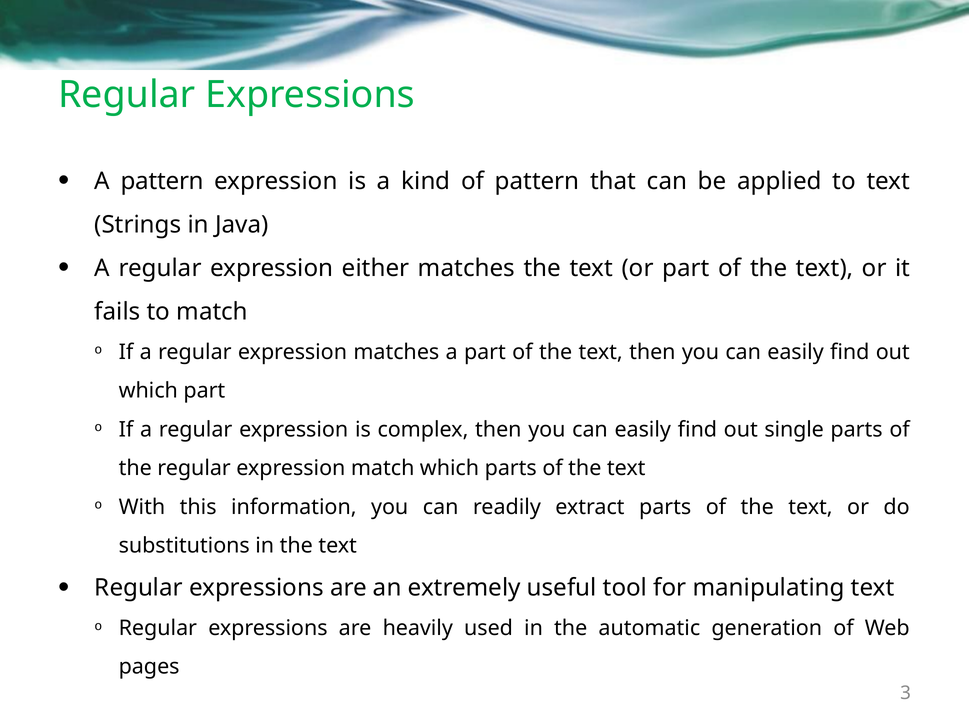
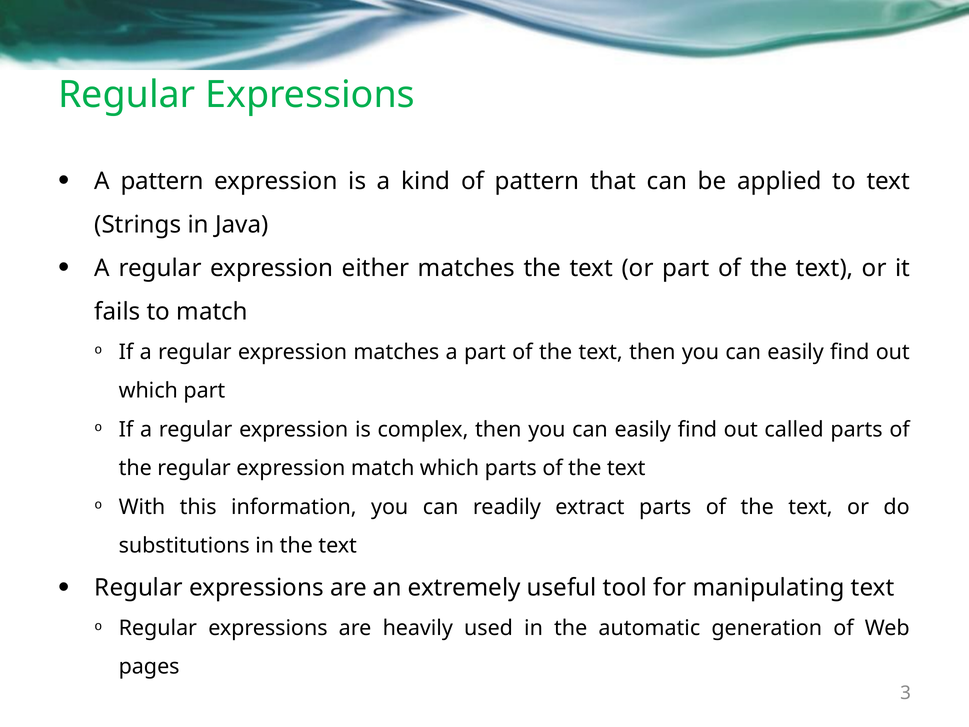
single: single -> called
